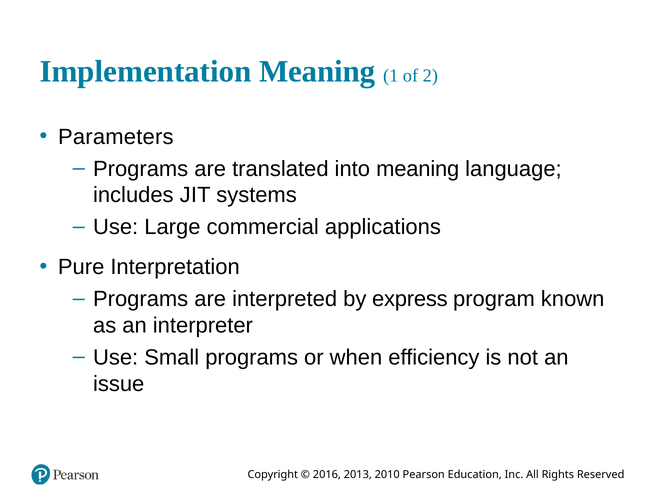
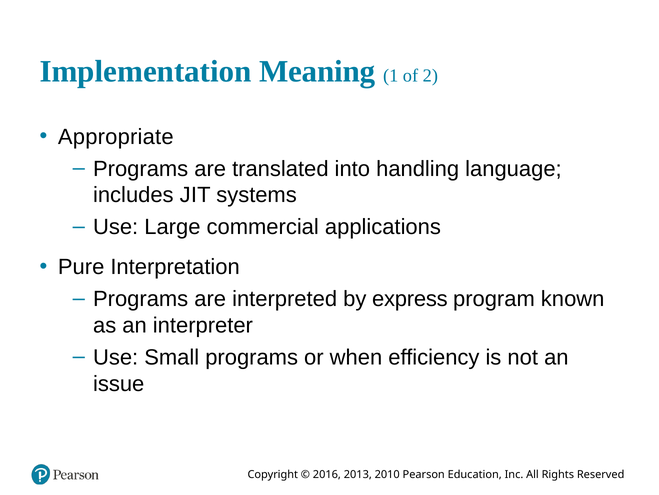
Parameters: Parameters -> Appropriate
into meaning: meaning -> handling
